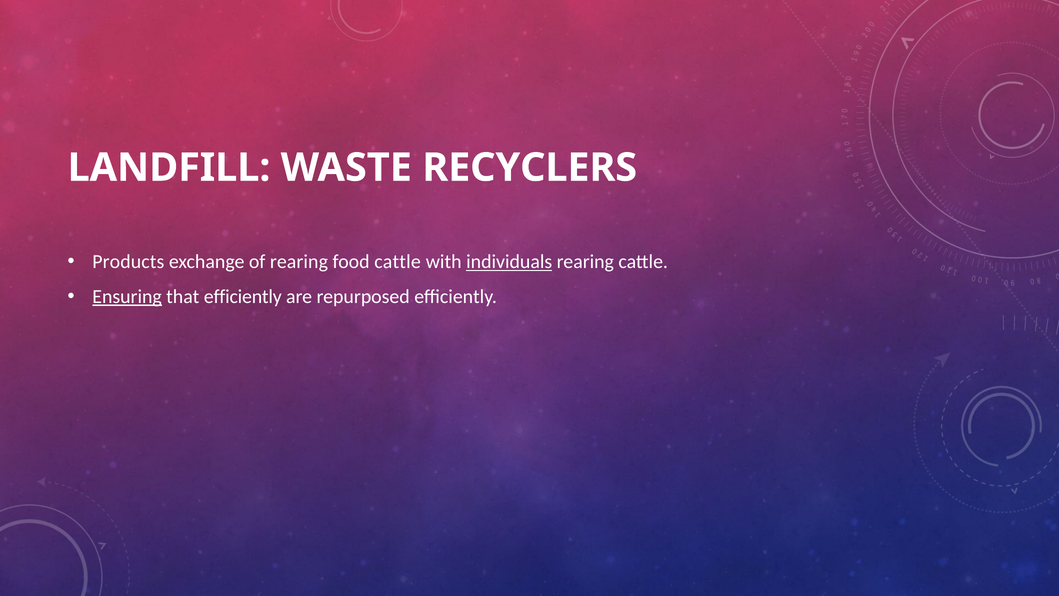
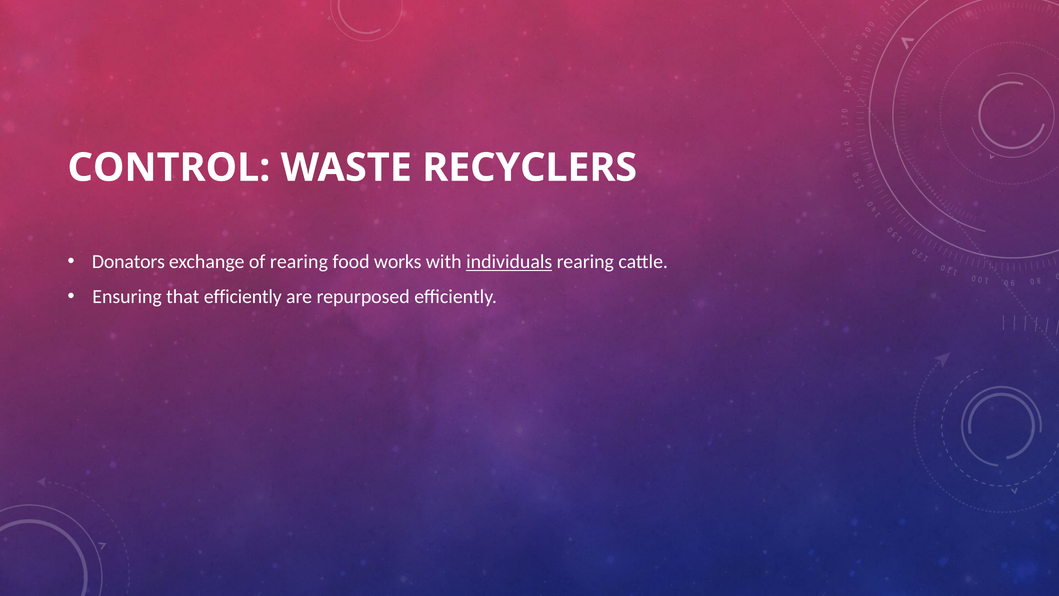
LANDFILL: LANDFILL -> CONTROL
Products: Products -> Donators
food cattle: cattle -> works
Ensuring underline: present -> none
